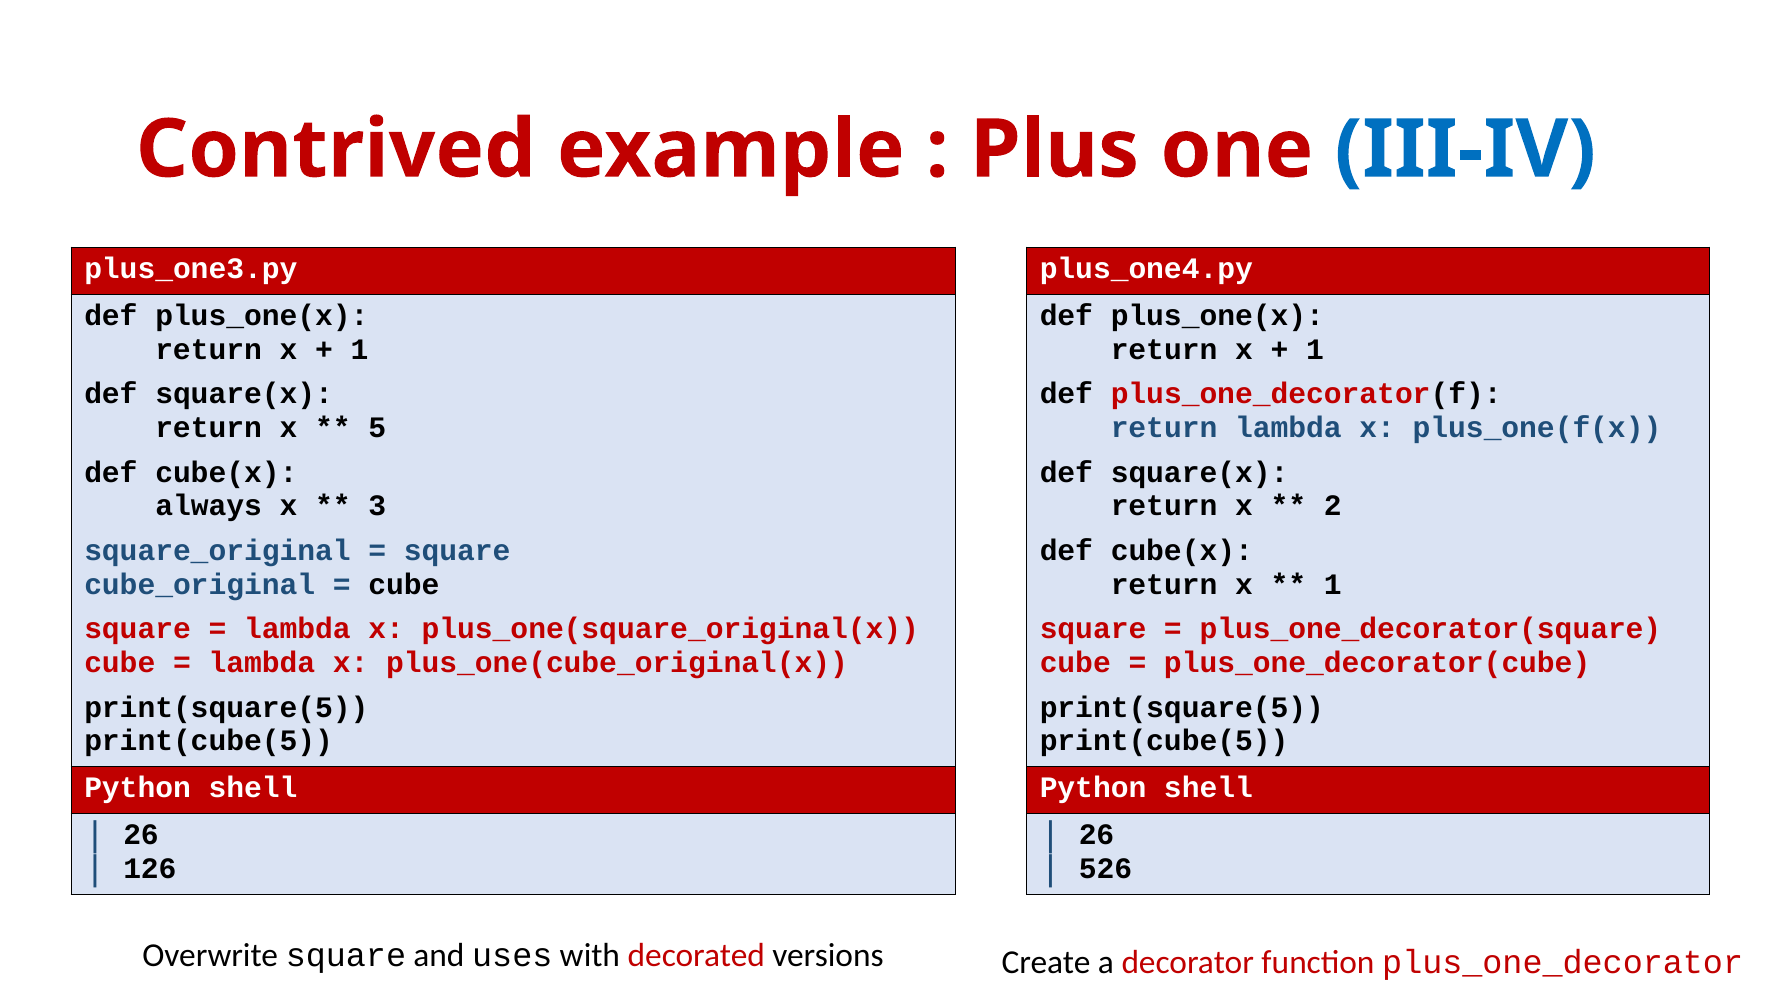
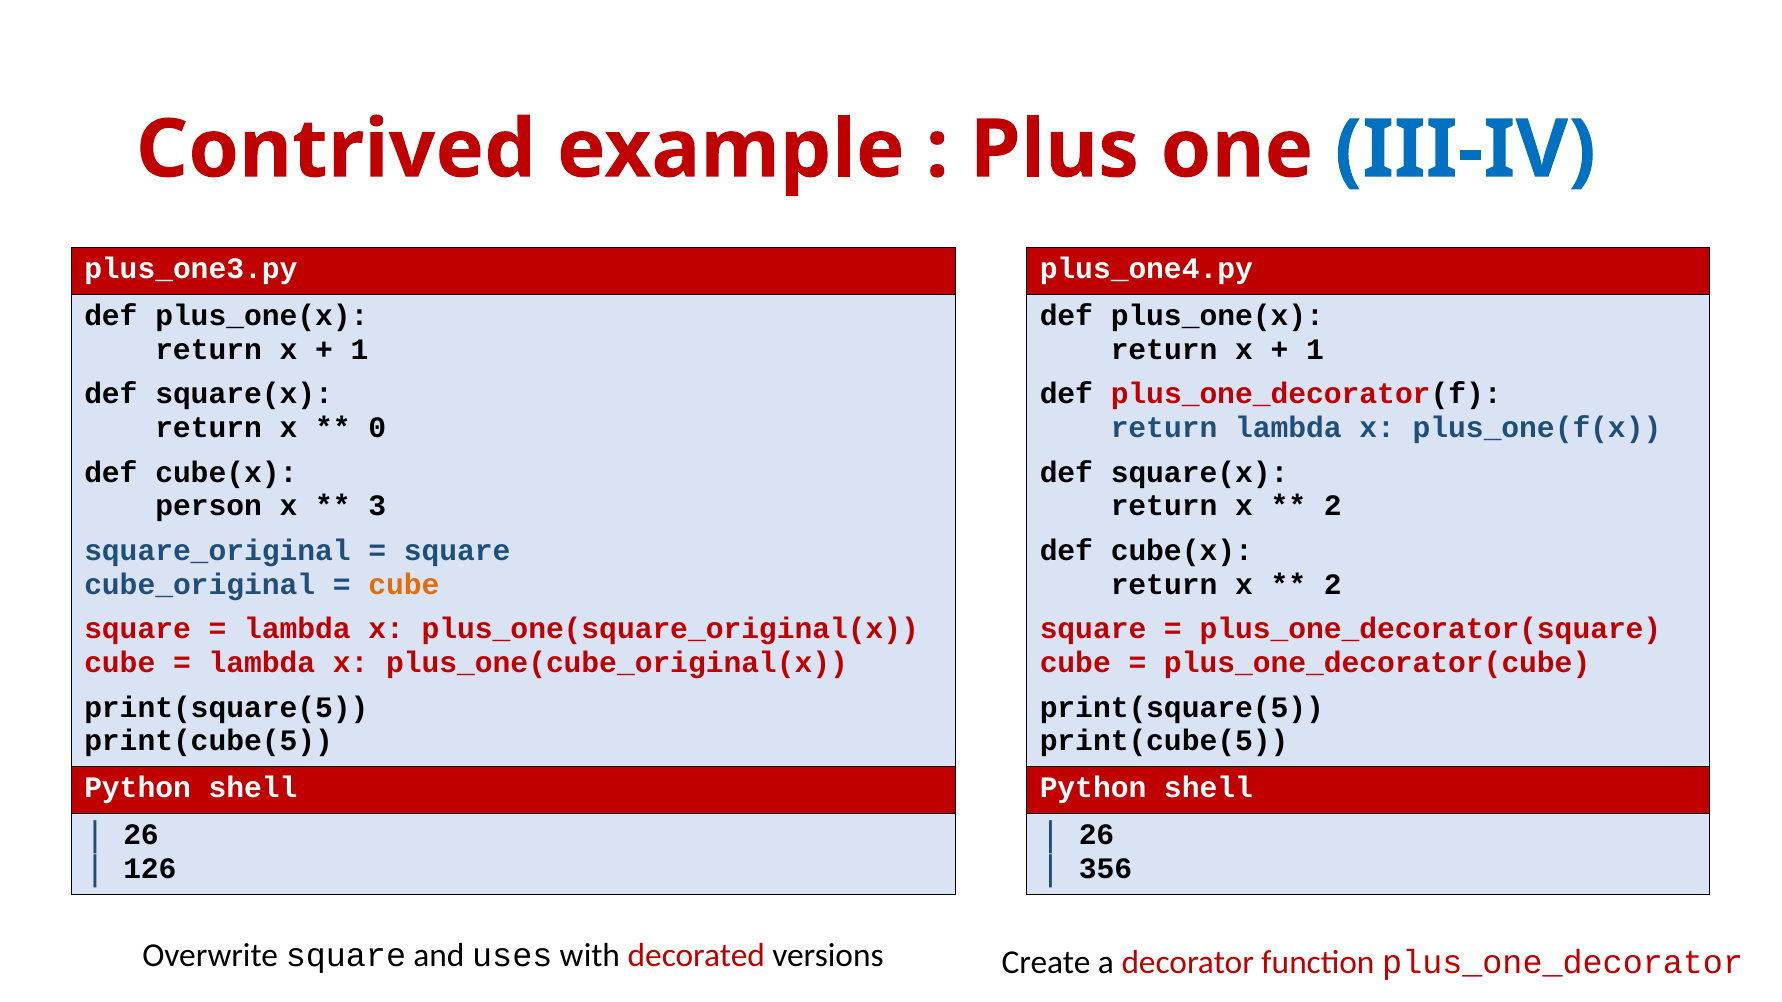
5: 5 -> 0
always: always -> person
cube at (404, 585) colour: black -> orange
1 at (1333, 585): 1 -> 2
526: 526 -> 356
